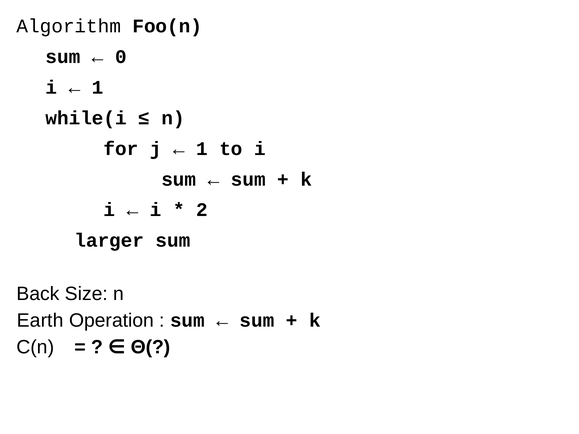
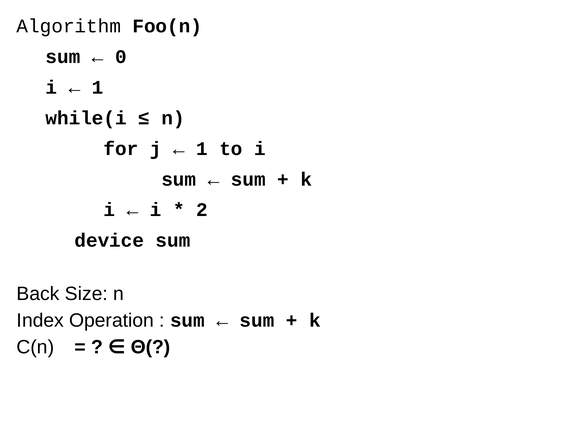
larger: larger -> device
Earth: Earth -> Index
